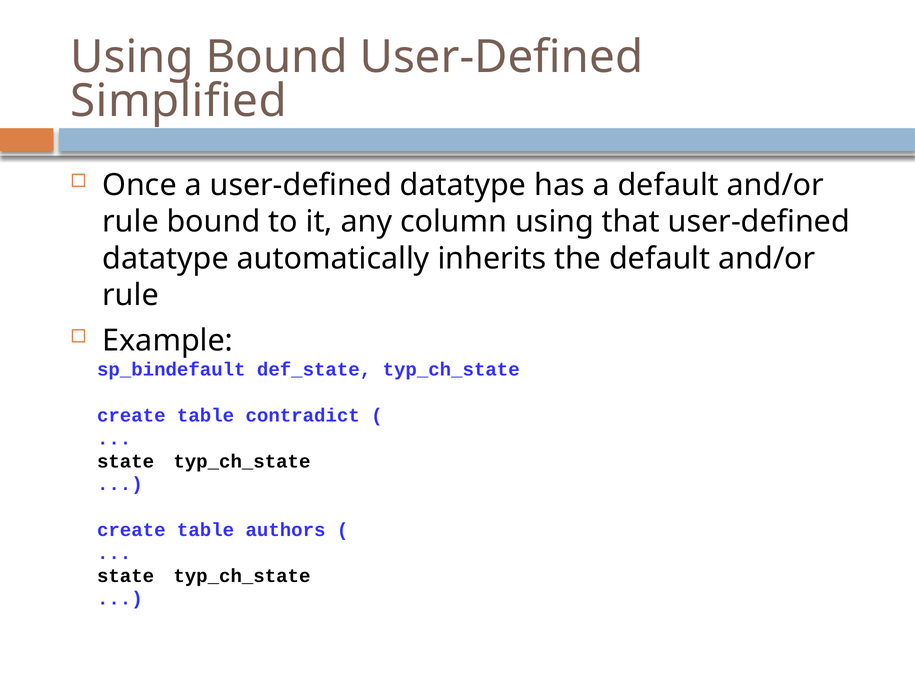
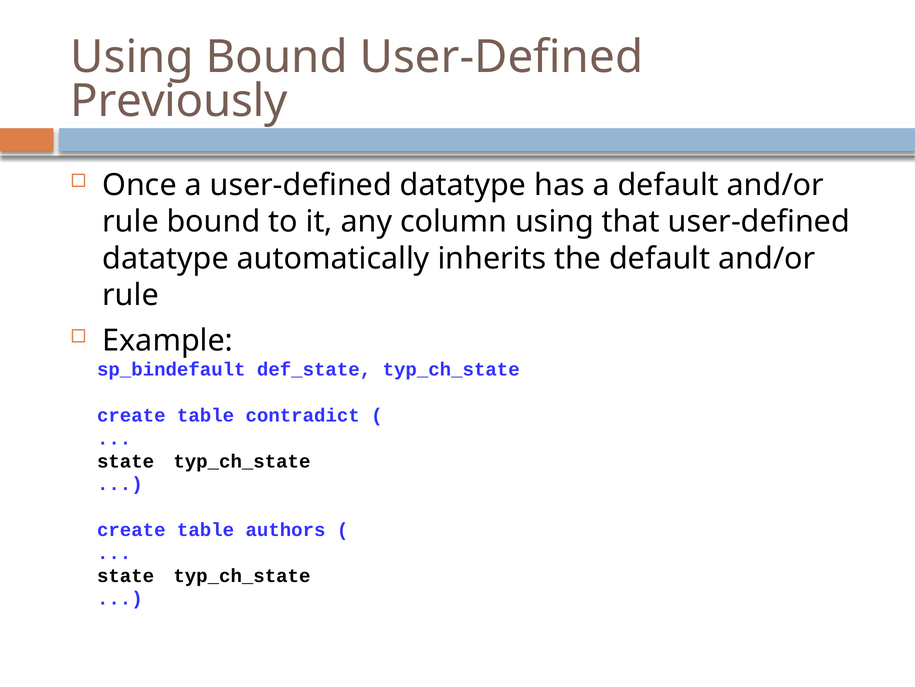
Simplified: Simplified -> Previously
